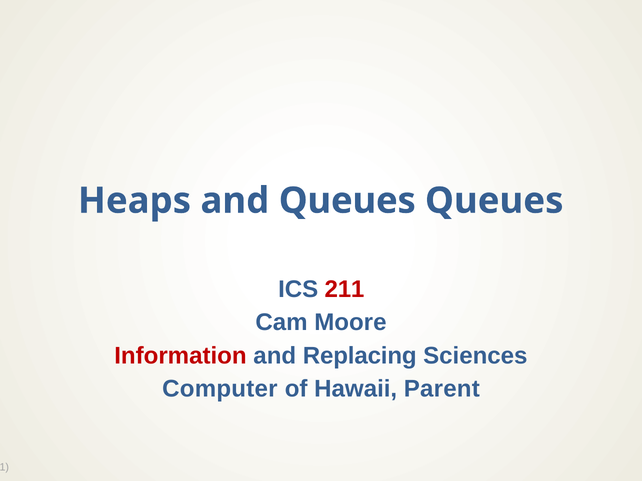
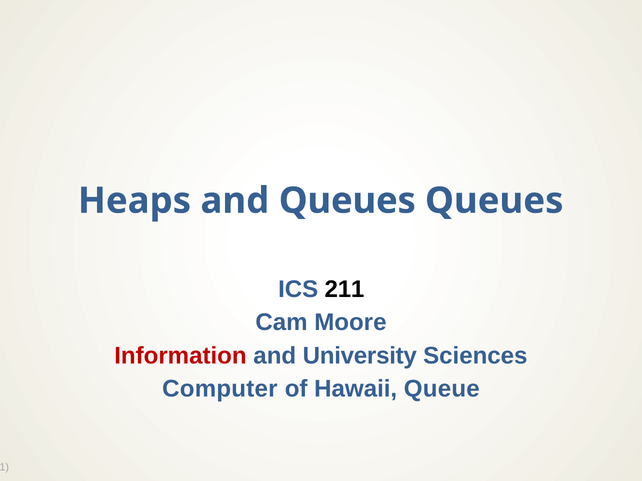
211 colour: red -> black
Replacing: Replacing -> University
Parent: Parent -> Queue
